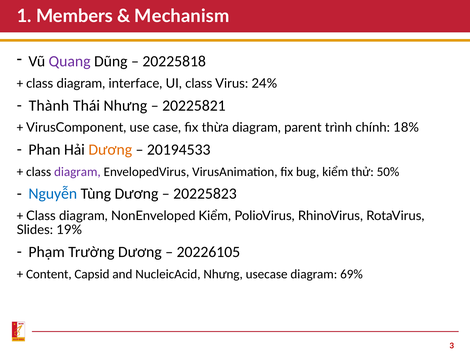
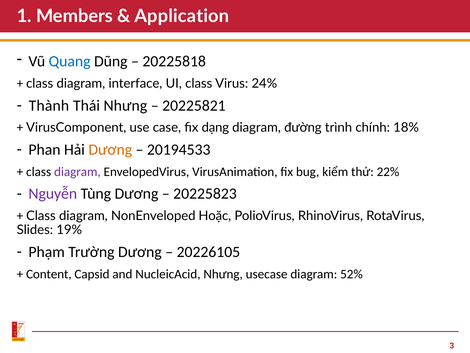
Mechanism: Mechanism -> Application
Quang colour: purple -> blue
thừa: thừa -> dạng
parent: parent -> đường
50%: 50% -> 22%
Nguyễn colour: blue -> purple
NonEnveloped Kiểm: Kiểm -> Hoặc
69%: 69% -> 52%
